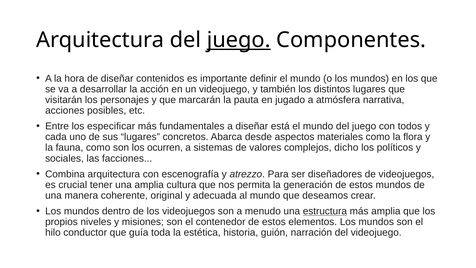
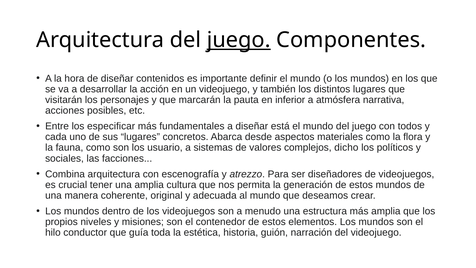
jugado: jugado -> inferior
ocurren: ocurren -> usuario
estructura underline: present -> none
